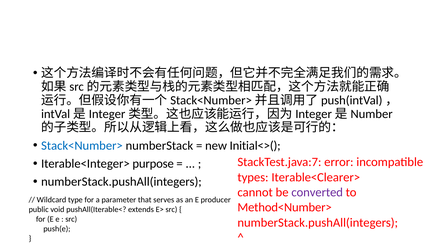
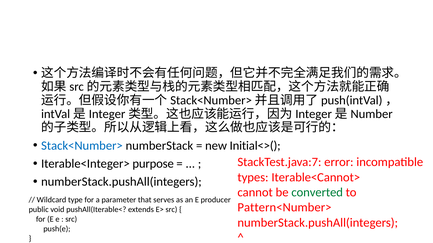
Iterable<Clearer>: Iterable<Clearer> -> Iterable<Cannot>
converted colour: purple -> green
Method<Number>: Method<Number> -> Pattern<Number>
